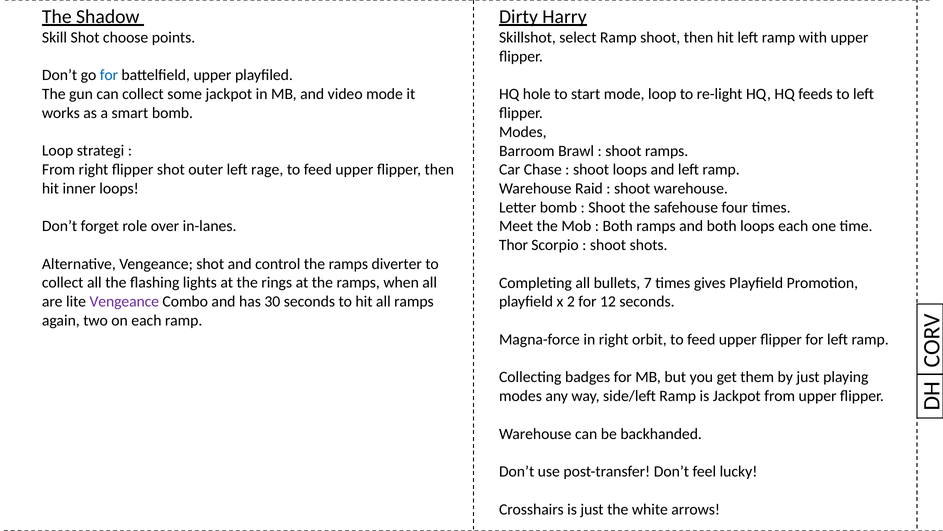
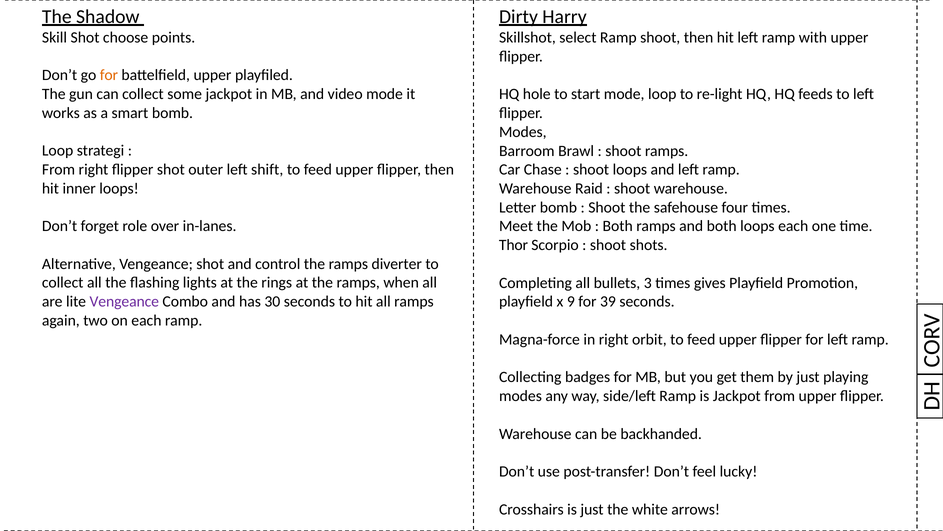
for at (109, 75) colour: blue -> orange
rage: rage -> shift
7: 7 -> 3
2: 2 -> 9
12: 12 -> 39
